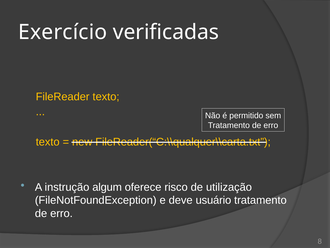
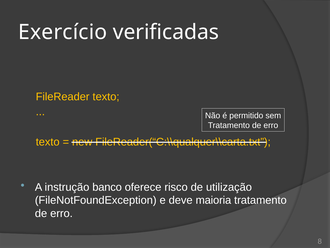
algum: algum -> banco
usuário: usuário -> maioria
